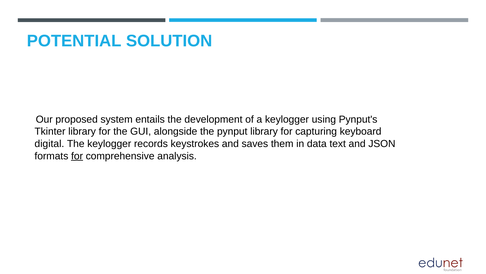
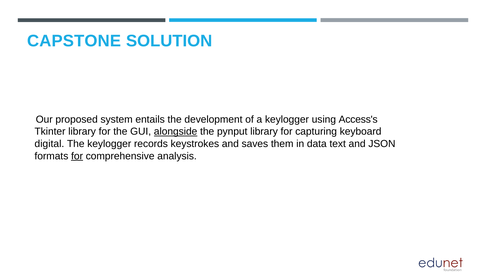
POTENTIAL: POTENTIAL -> CAPSTONE
Pynput's: Pynput's -> Access's
alongside underline: none -> present
